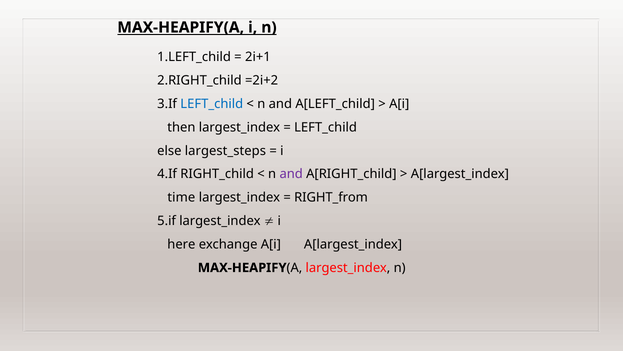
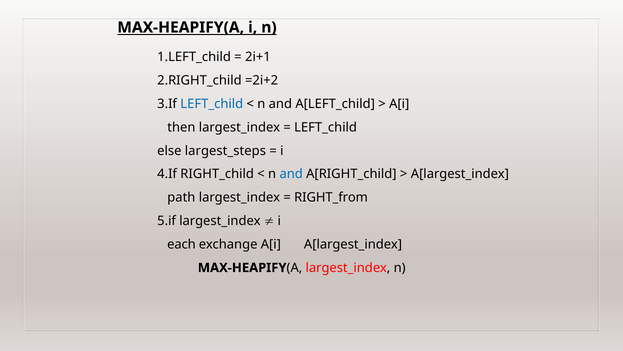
and at (291, 174) colour: purple -> blue
time: time -> path
here: here -> each
